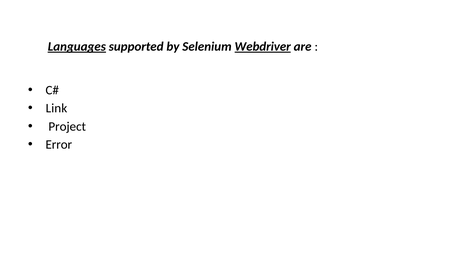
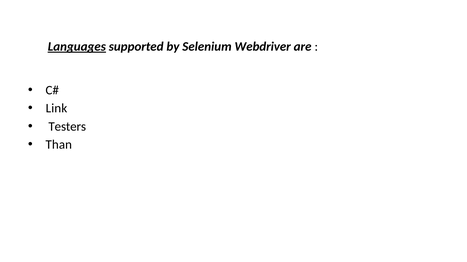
Webdriver underline: present -> none
Project: Project -> Testers
Error: Error -> Than
